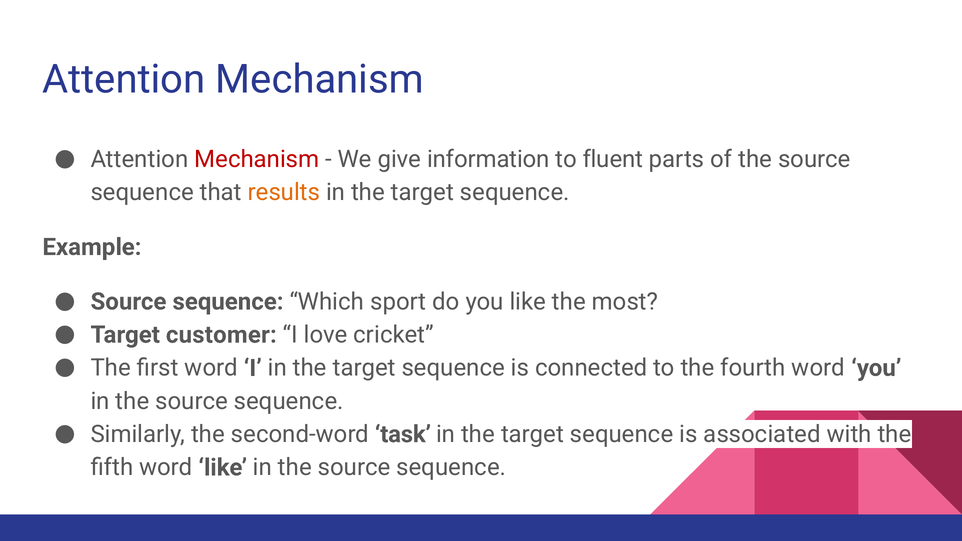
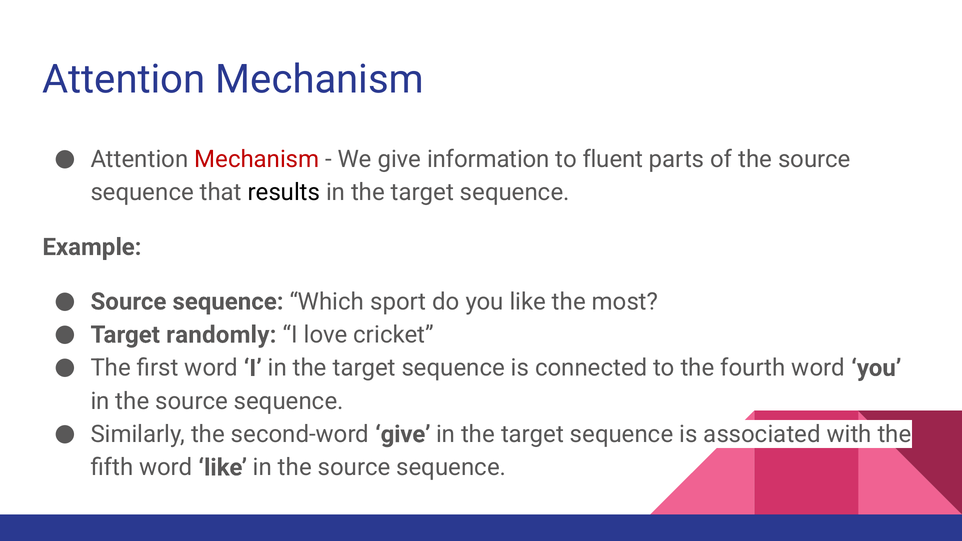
results colour: orange -> black
customer: customer -> randomly
second-word task: task -> give
